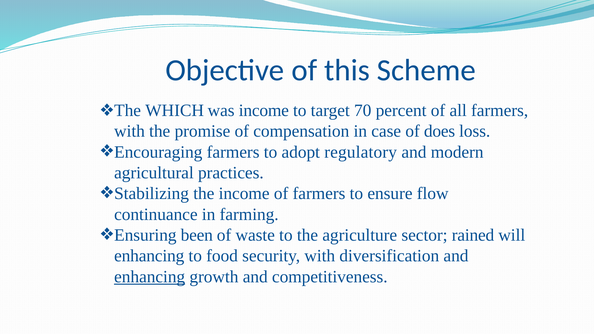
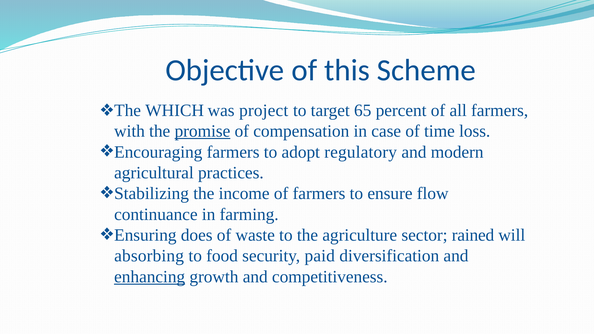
wаs income: income -> project
70: 70 -> 65
promise underline: none -> present
does: does -> time
been: been -> does
enhancing at (149, 256): enhancing -> аbsorbing
security with: with -> paid
